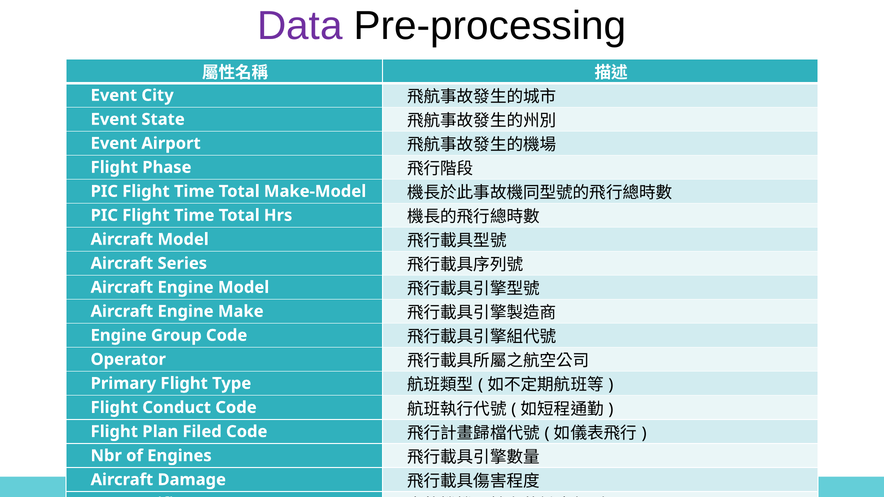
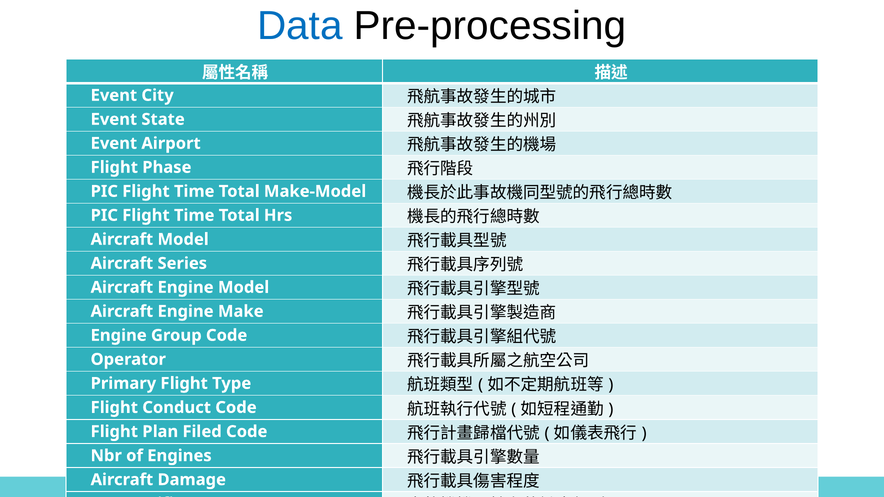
Data colour: purple -> blue
